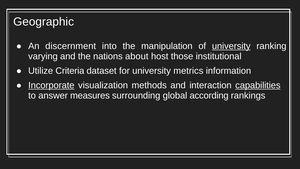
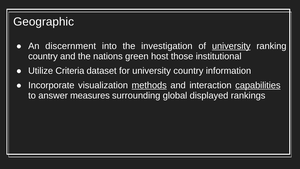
manipulation: manipulation -> investigation
varying at (43, 56): varying -> country
about: about -> green
university metrics: metrics -> country
Incorporate underline: present -> none
methods underline: none -> present
according: according -> displayed
